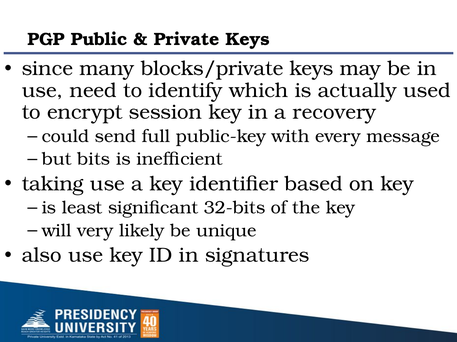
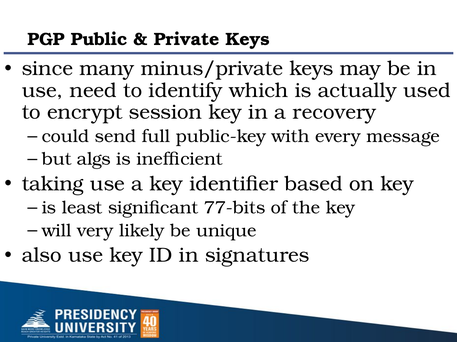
blocks/private: blocks/private -> minus/private
bits: bits -> algs
32-bits: 32-bits -> 77-bits
